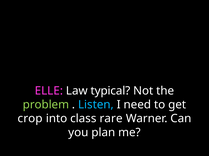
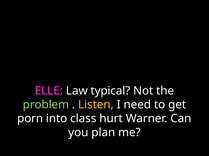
Listen colour: light blue -> yellow
crop: crop -> porn
rare: rare -> hurt
